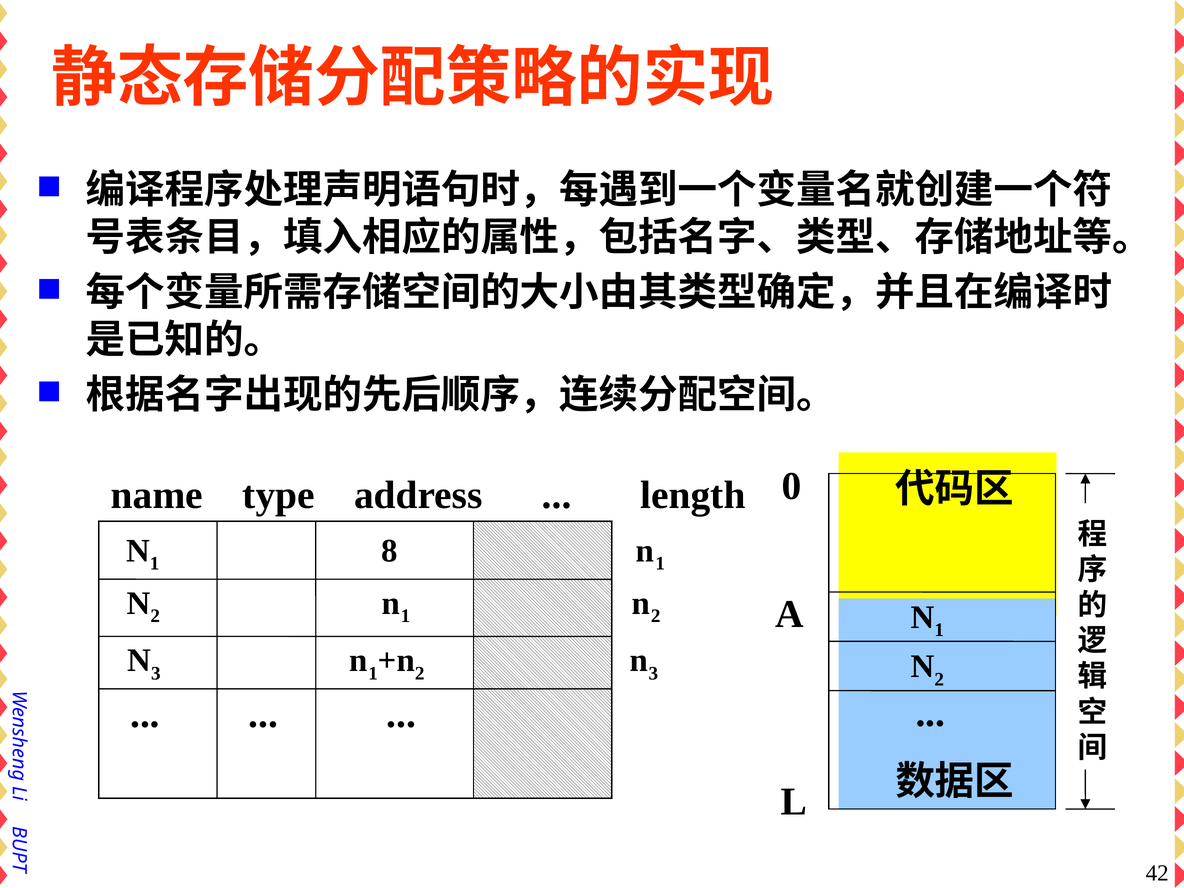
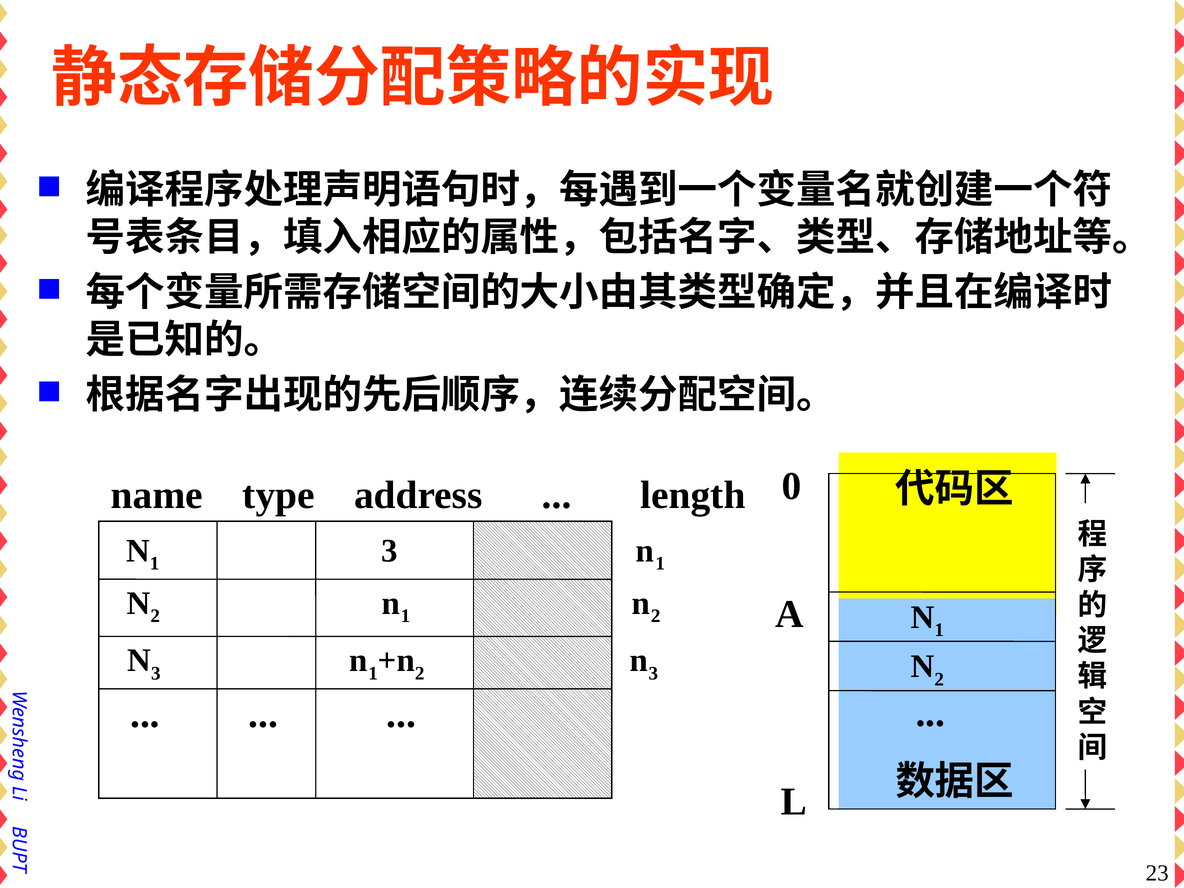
8 at (389, 551): 8 -> 3
42: 42 -> 23
